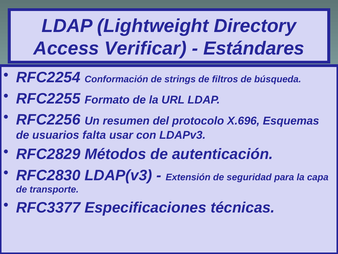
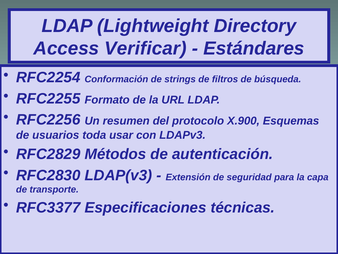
X.696: X.696 -> X.900
falta: falta -> toda
